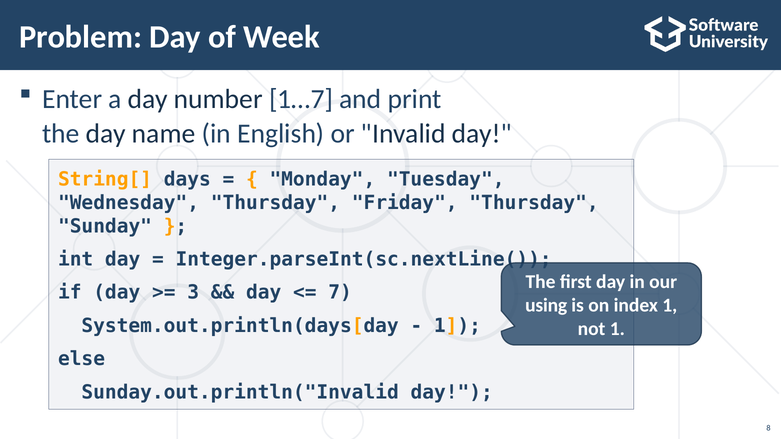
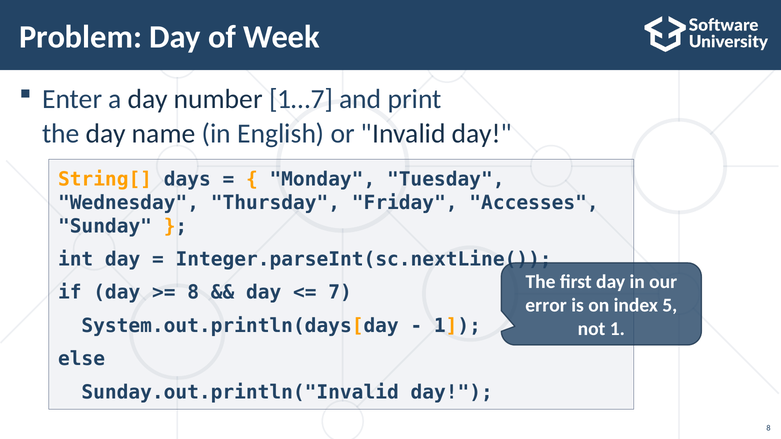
Friday Thursday: Thursday -> Accesses
3 at (193, 293): 3 -> 8
using: using -> error
index 1: 1 -> 5
